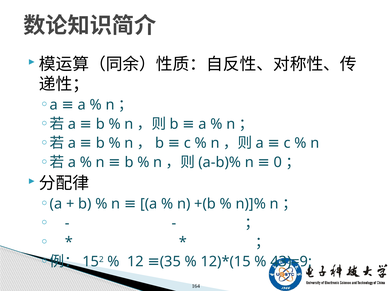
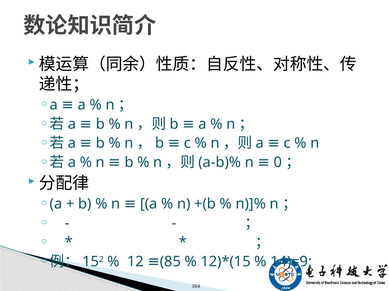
35: 35 -> 85
43)=9: 43)=9 -> 14)=9
